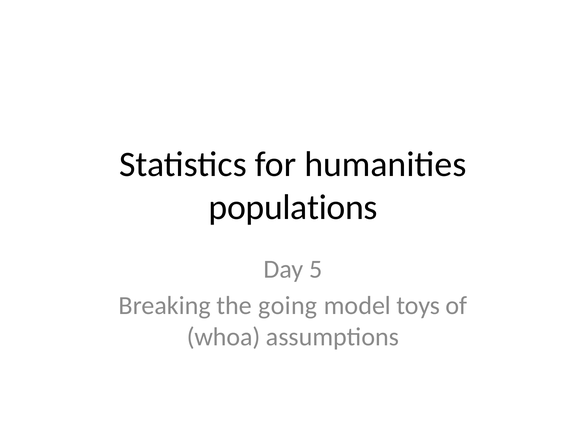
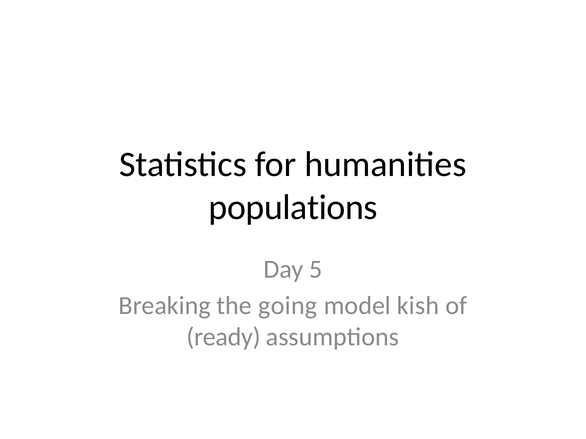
toys: toys -> kish
whoa: whoa -> ready
